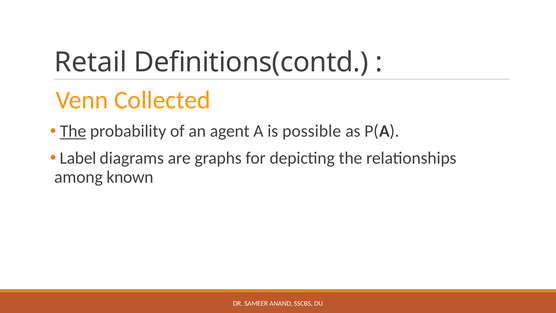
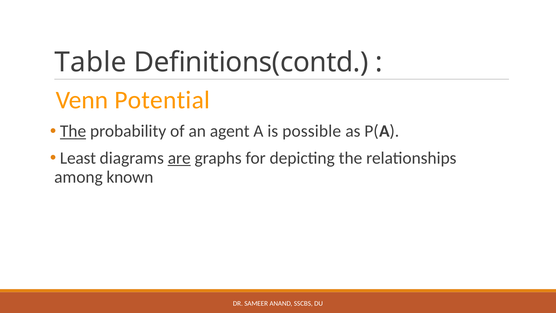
Retail: Retail -> Table
Collected: Collected -> Potential
Label: Label -> Least
are underline: none -> present
